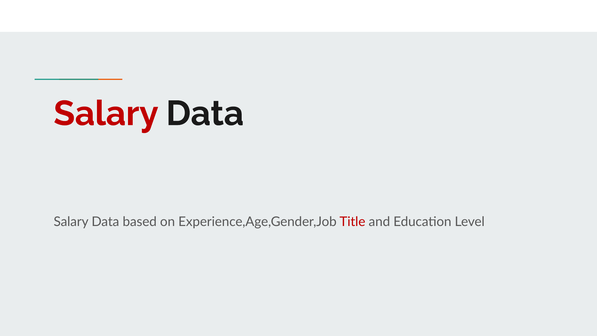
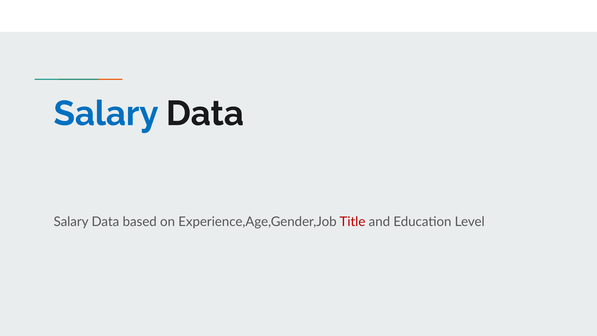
Salary at (106, 114) colour: red -> blue
